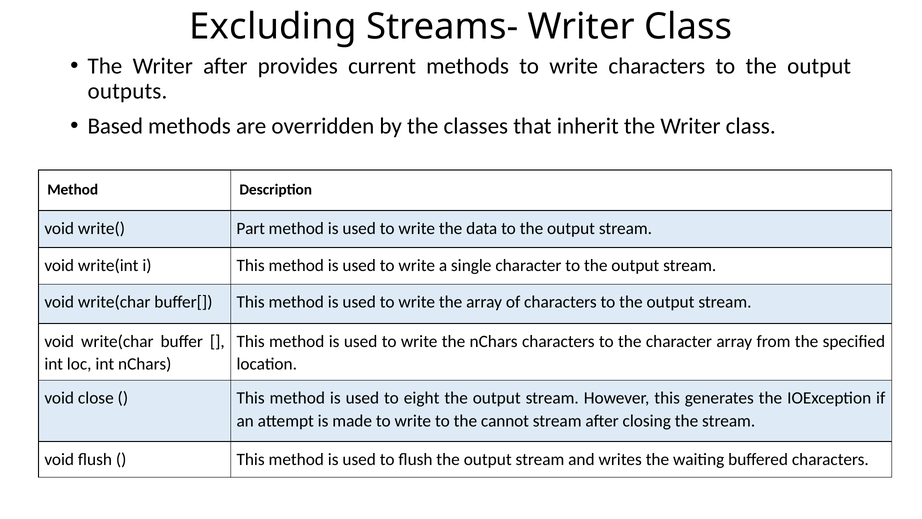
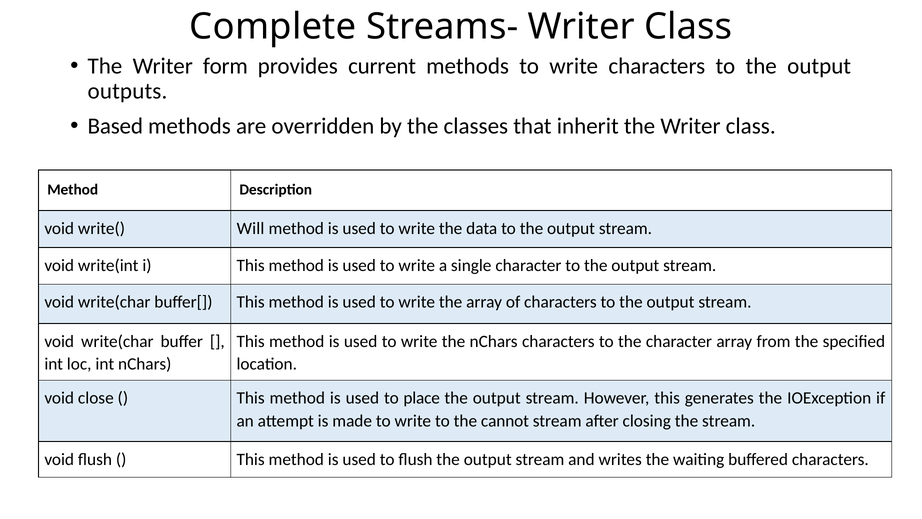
Excluding: Excluding -> Complete
Writer after: after -> form
Part: Part -> Will
eight: eight -> place
